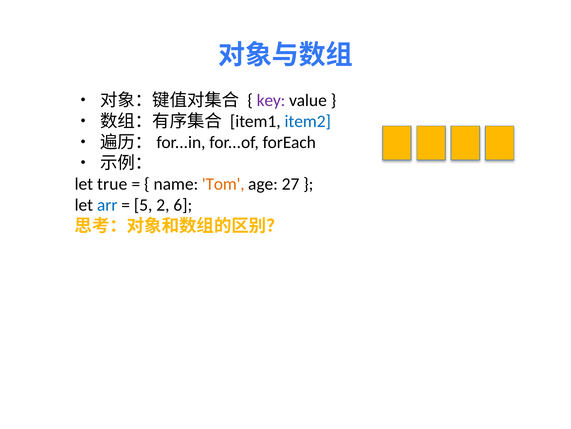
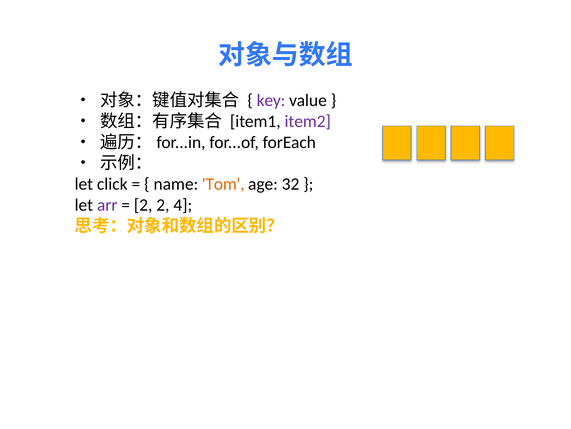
item2 colour: blue -> purple
true: true -> click
27: 27 -> 32
arr colour: blue -> purple
5 at (143, 205): 5 -> 2
6: 6 -> 4
